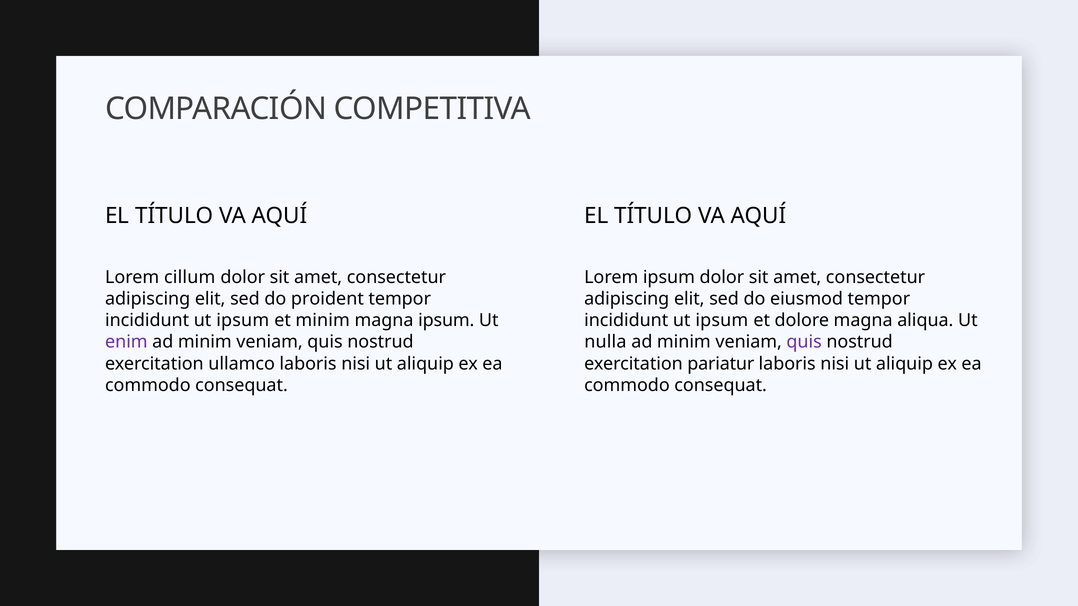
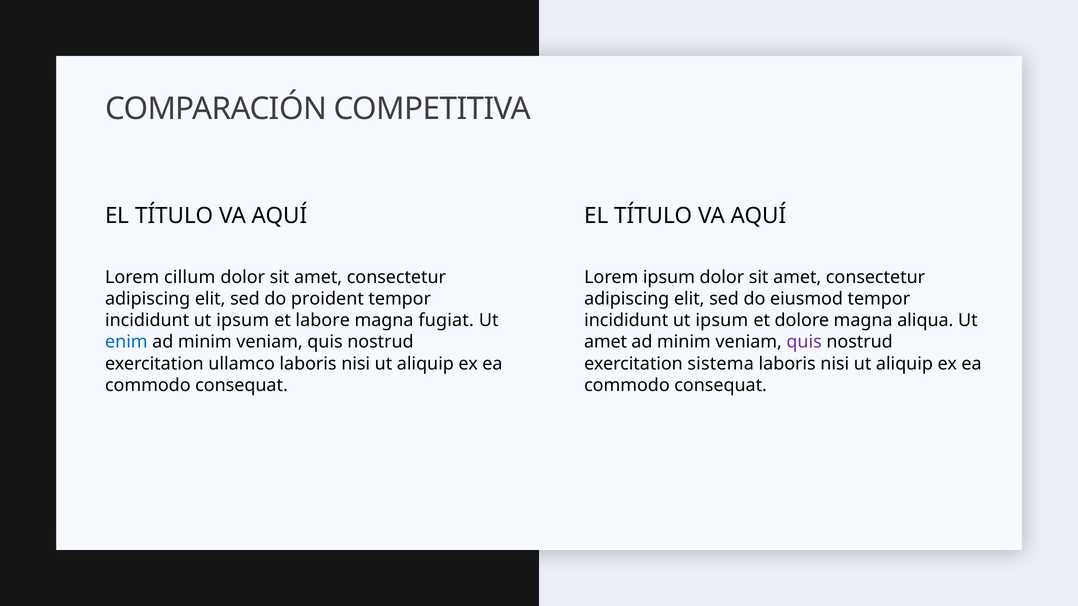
et minim: minim -> labore
magna ipsum: ipsum -> fugiat
enim colour: purple -> blue
nulla at (605, 342): nulla -> amet
pariatur: pariatur -> sistema
